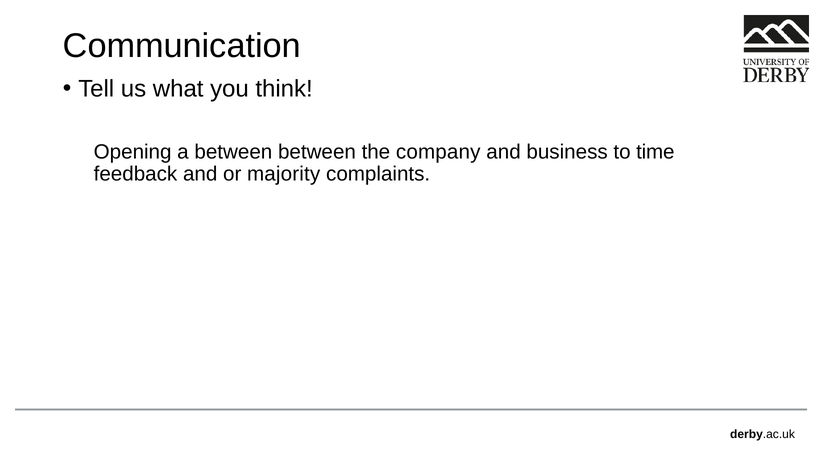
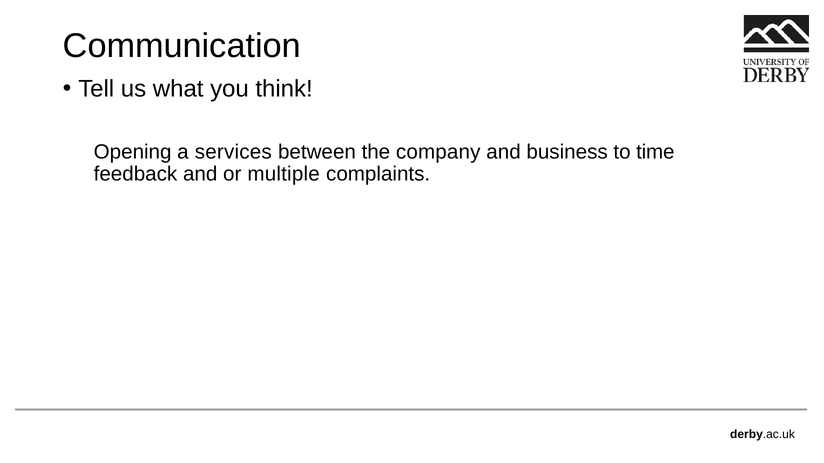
a between: between -> services
majority: majority -> multiple
